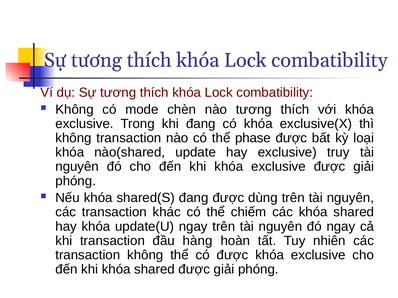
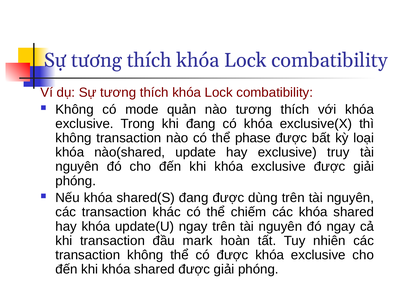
chèn: chèn -> quản
hàng: hàng -> mark
